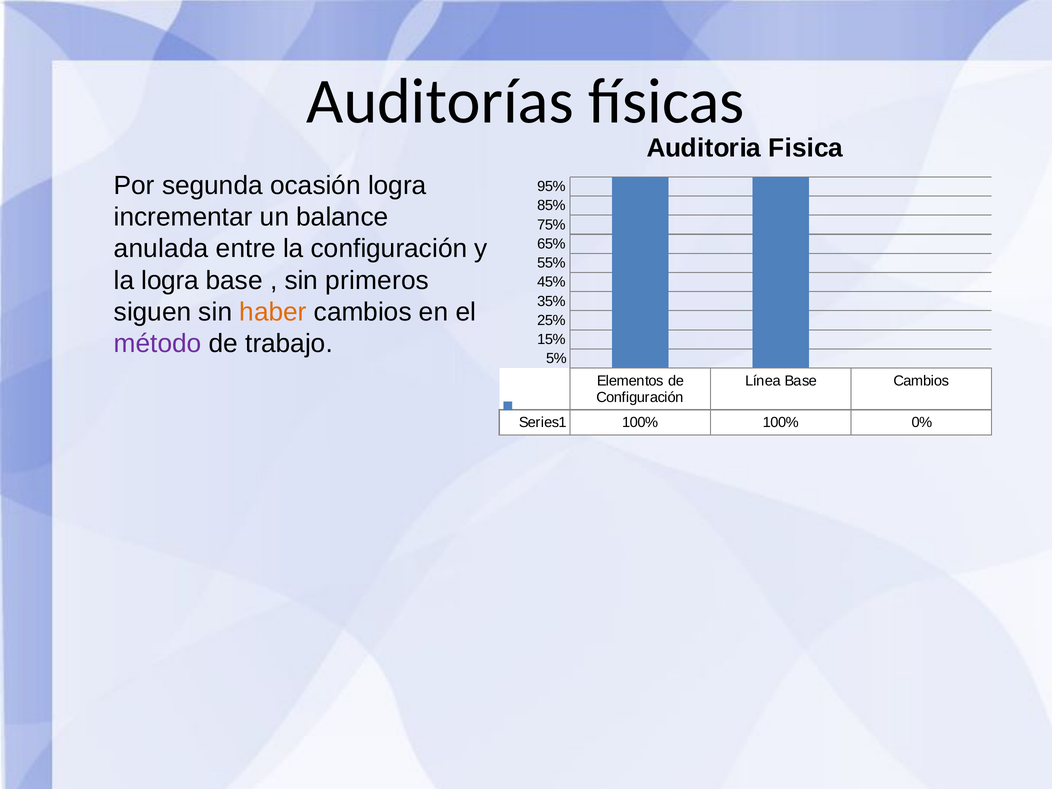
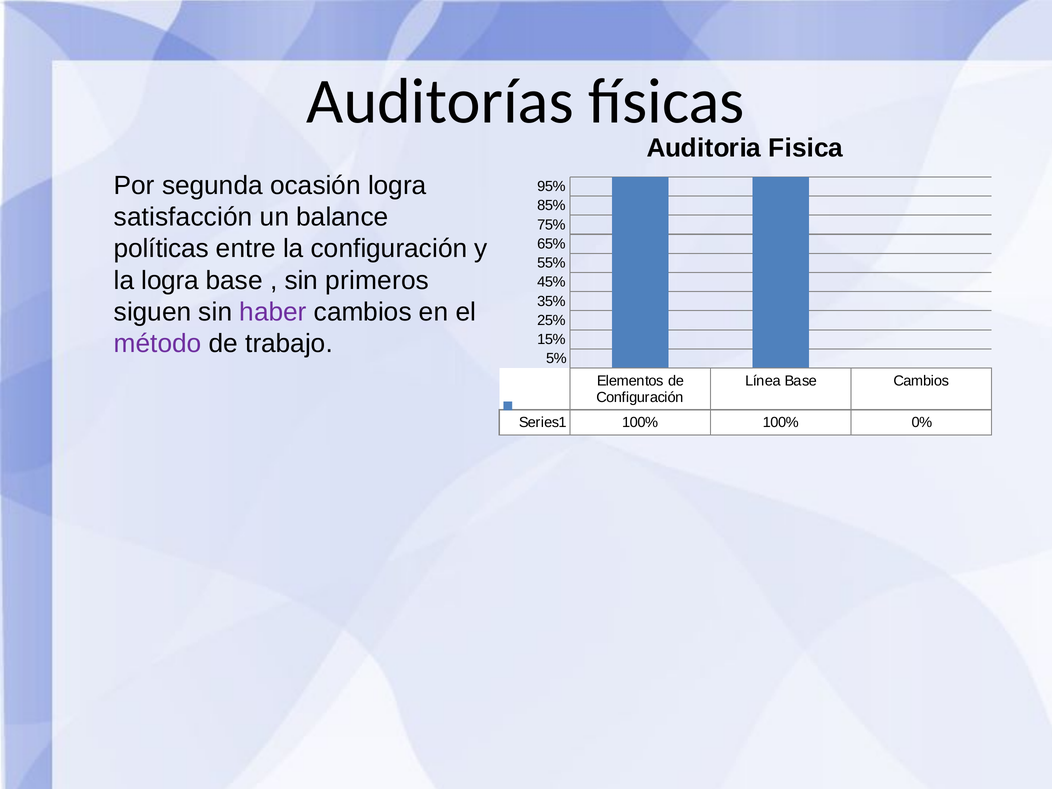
incrementar: incrementar -> satisfacción
anulada: anulada -> políticas
haber colour: orange -> purple
